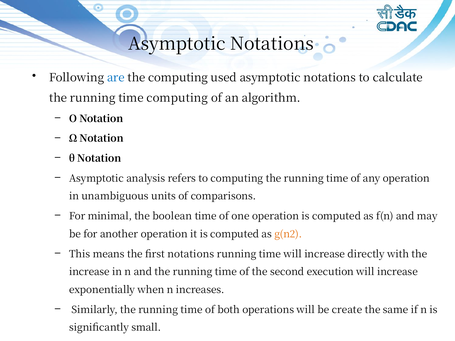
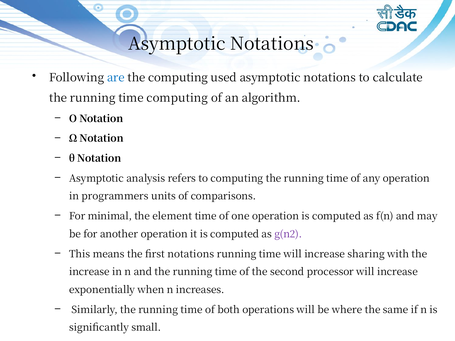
unambiguous: unambiguous -> programmers
boolean: boolean -> element
g(n2 colour: orange -> purple
directly: directly -> sharing
execution: execution -> processor
create: create -> where
